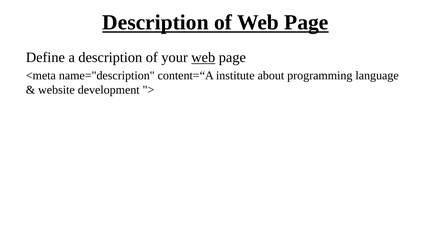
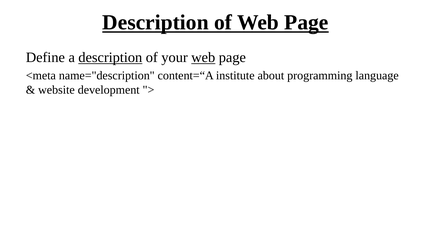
description at (110, 58) underline: none -> present
